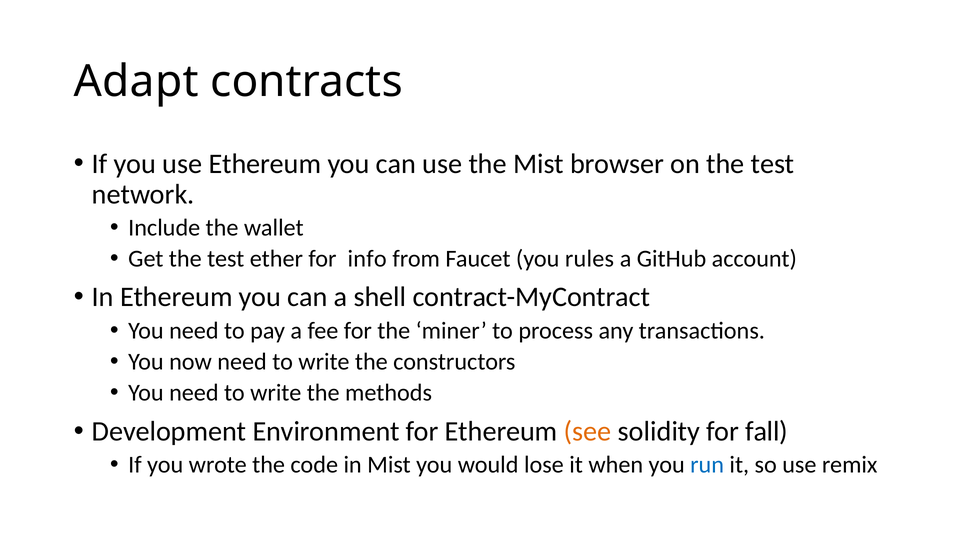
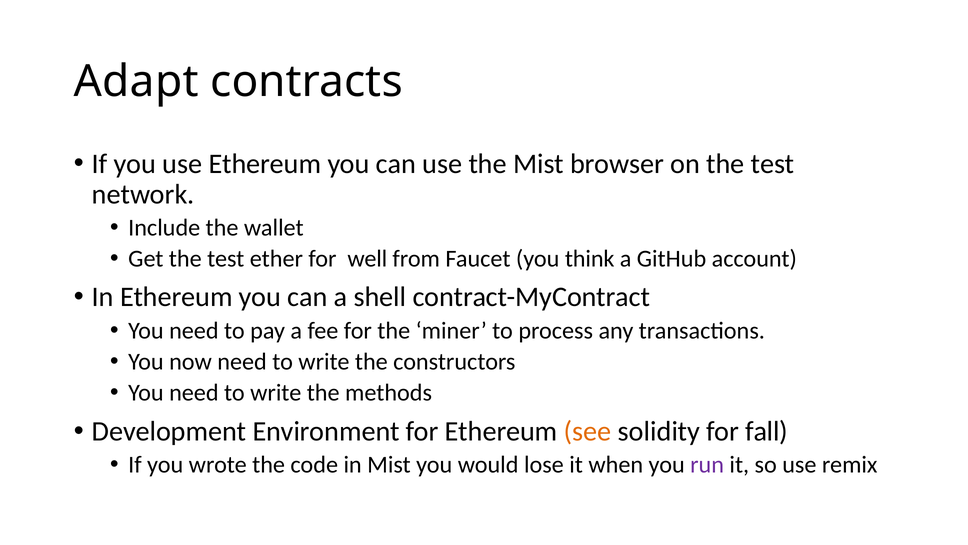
info: info -> well
rules: rules -> think
run colour: blue -> purple
